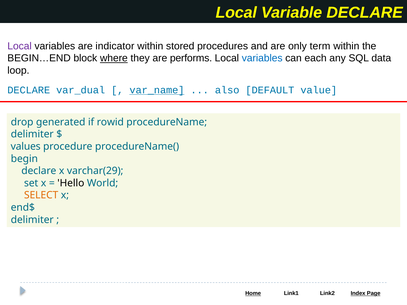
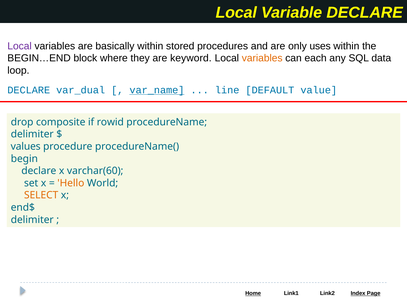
indicator: indicator -> basically
term: term -> uses
where underline: present -> none
performs: performs -> keyword
variables at (262, 58) colour: blue -> orange
also: also -> line
generated: generated -> composite
varchar(29: varchar(29 -> varchar(60
Hello colour: black -> orange
